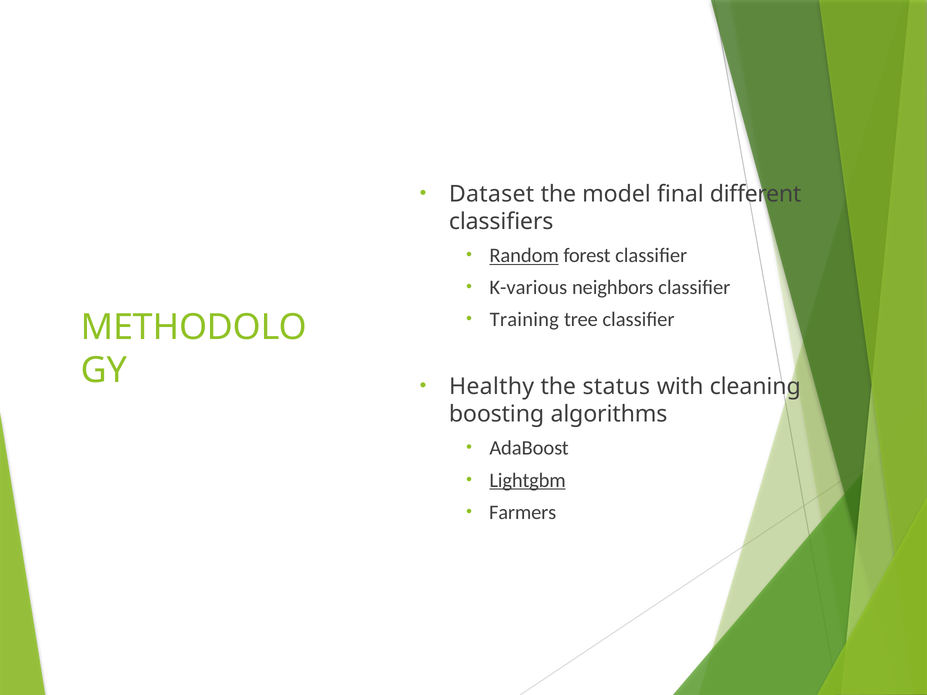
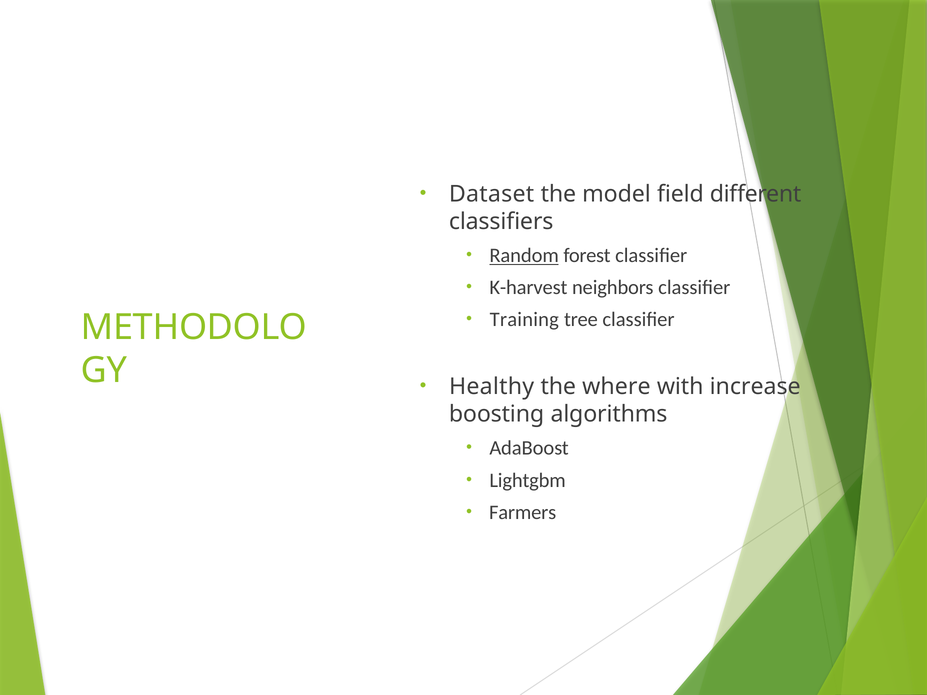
final: final -> field
K-various: K-various -> K-harvest
status: status -> where
cleaning: cleaning -> increase
Lightgbm underline: present -> none
